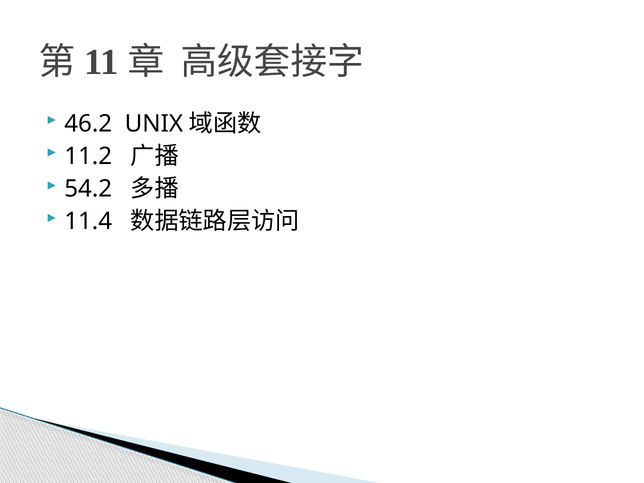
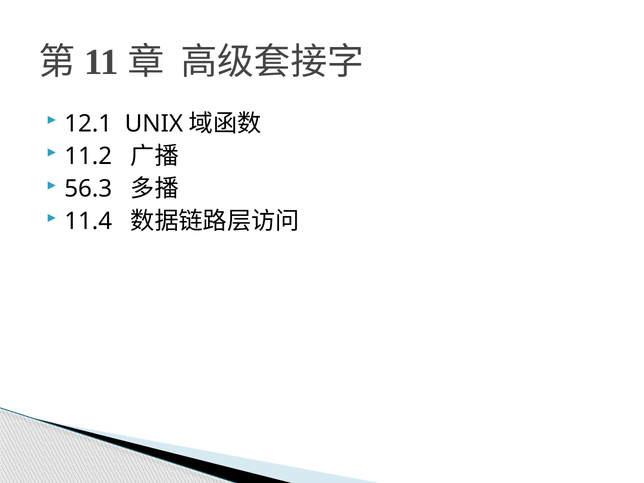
46.2: 46.2 -> 12.1
54.2: 54.2 -> 56.3
